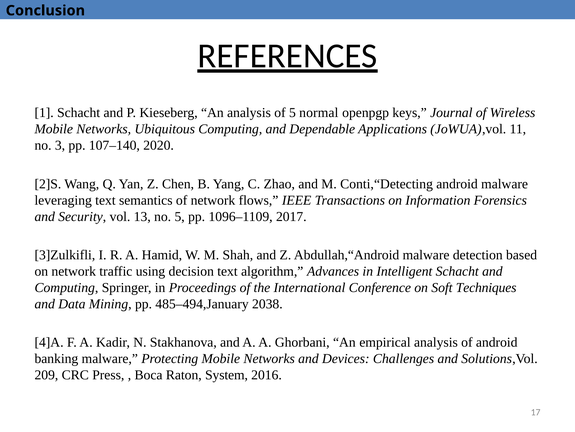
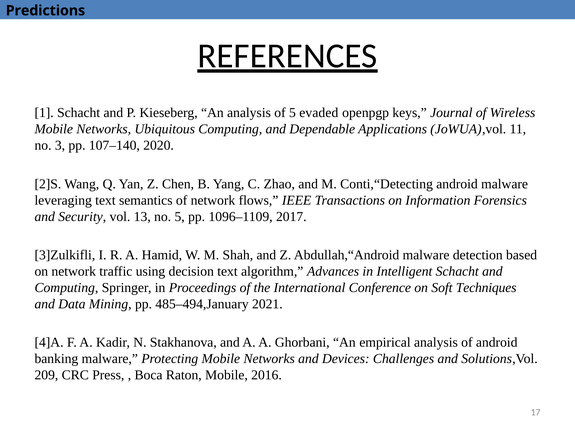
Conclusion: Conclusion -> Predictions
normal: normal -> evaded
2038: 2038 -> 2021
Raton System: System -> Mobile
